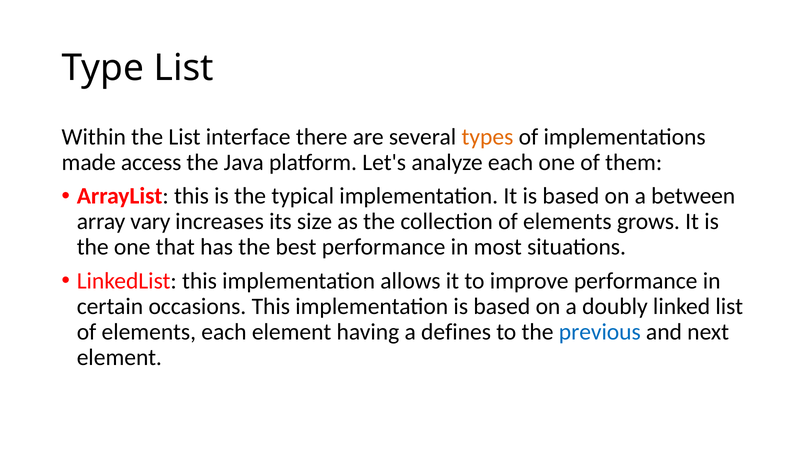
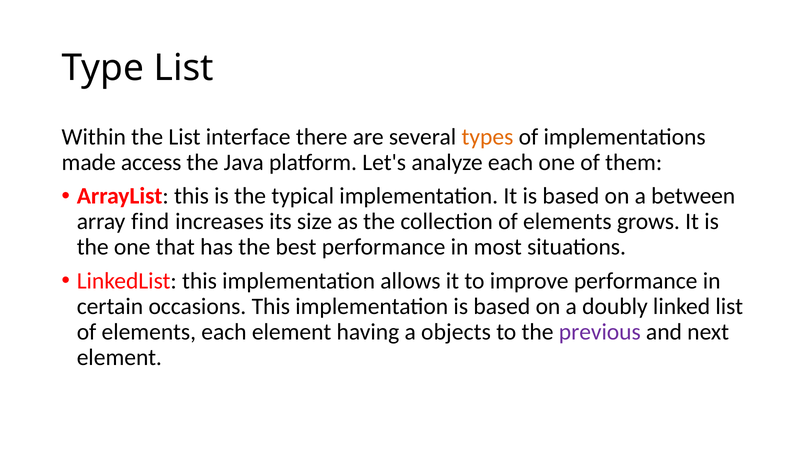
vary: vary -> find
defines: defines -> objects
previous colour: blue -> purple
